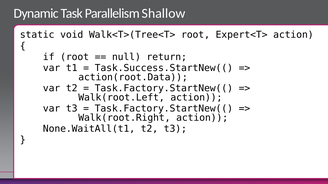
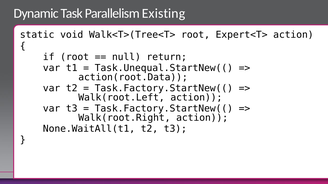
Shallow: Shallow -> Existing
Task.Success.StartNew((: Task.Success.StartNew(( -> Task.Unequal.StartNew((
